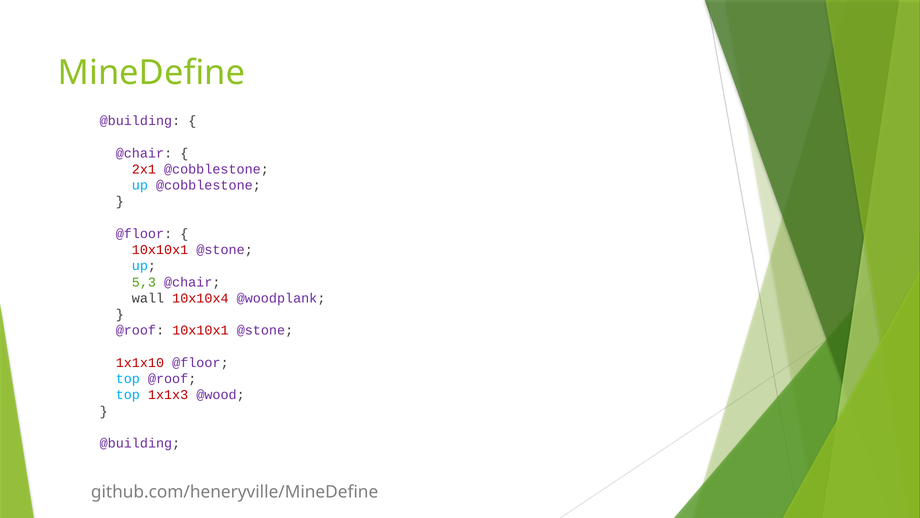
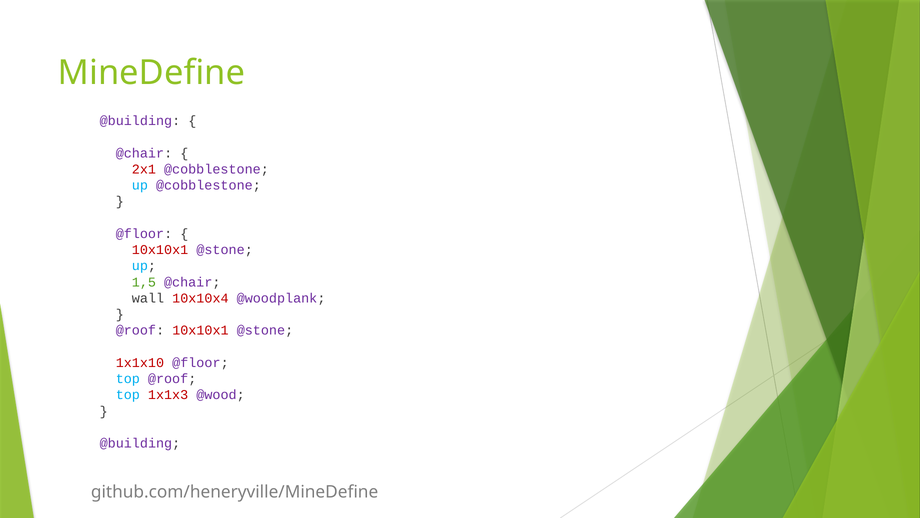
5,3: 5,3 -> 1,5
